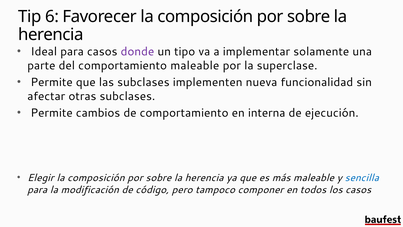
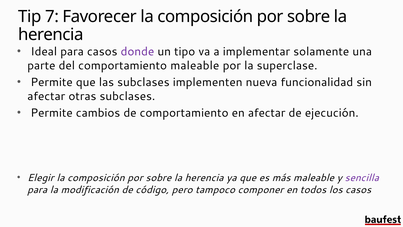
6: 6 -> 7
en interna: interna -> afectar
sencilla colour: blue -> purple
